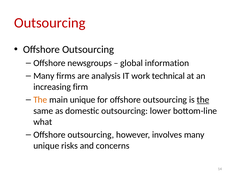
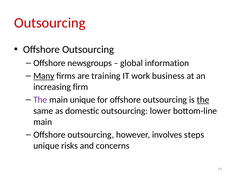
Many at (44, 76) underline: none -> present
analysis: analysis -> training
technical: technical -> business
The at (40, 100) colour: orange -> purple
what at (43, 122): what -> main
involves many: many -> steps
